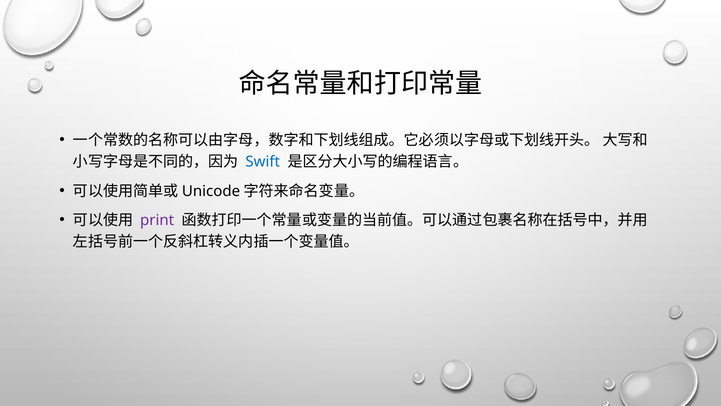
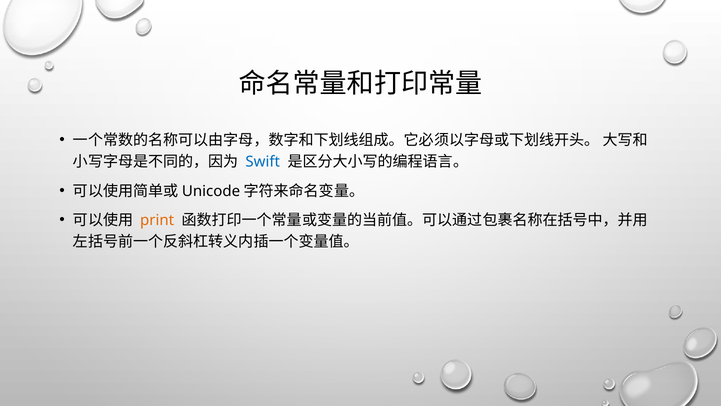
print colour: purple -> orange
